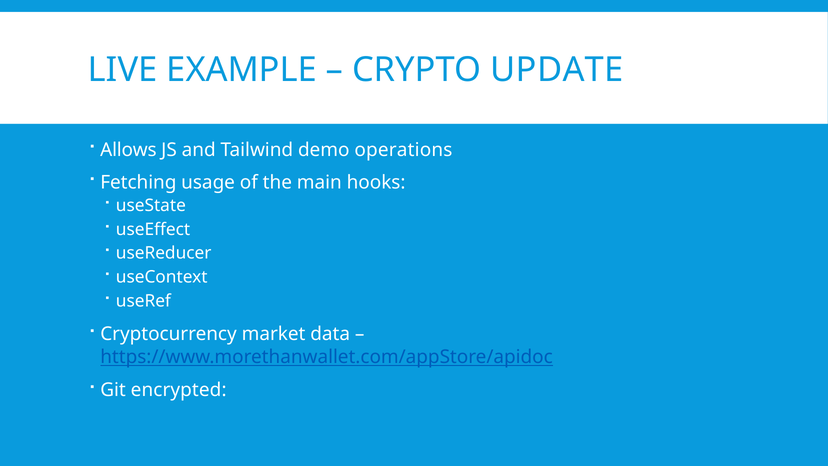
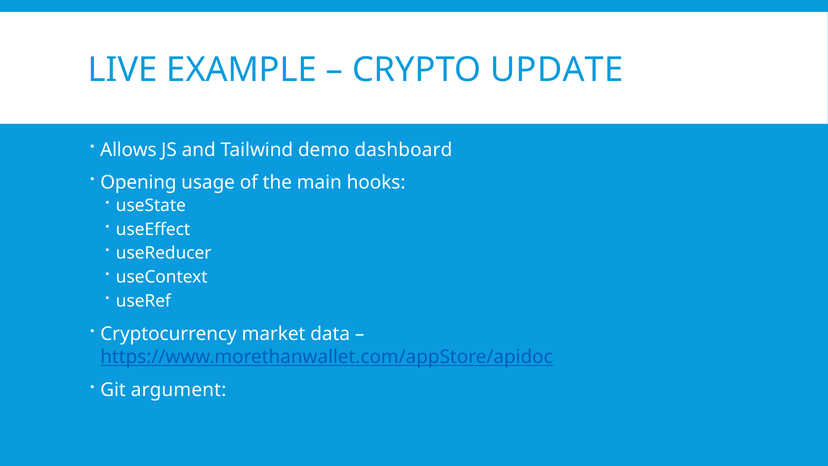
operations: operations -> dashboard
Fetching: Fetching -> Opening
encrypted: encrypted -> argument
